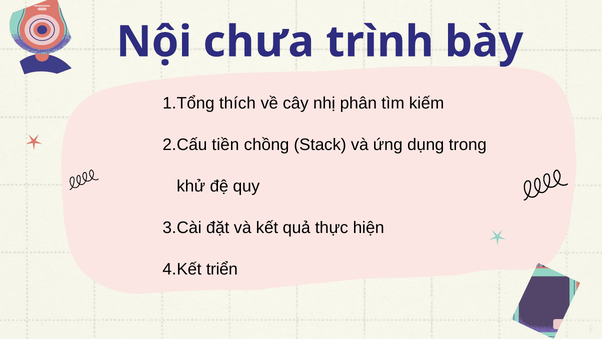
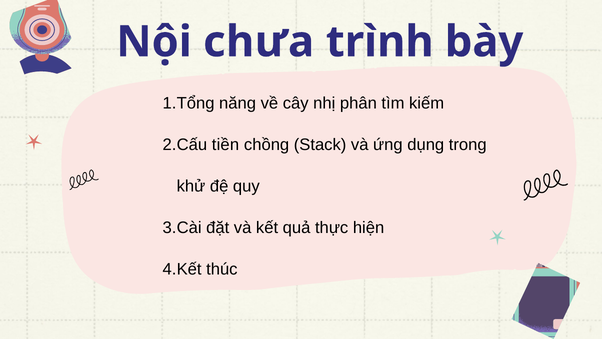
thích: thích -> năng
triển: triển -> thúc
